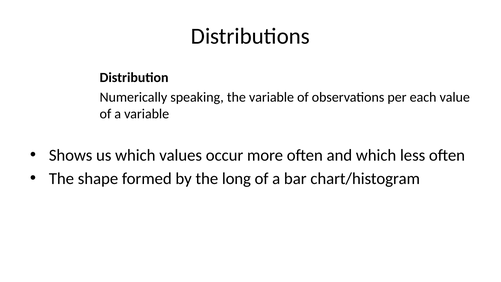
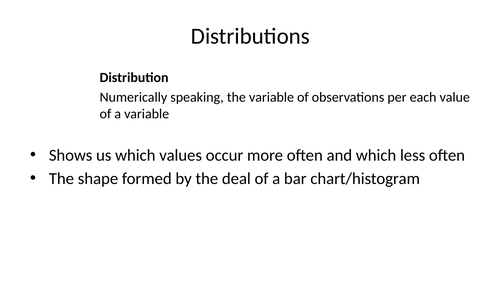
long: long -> deal
